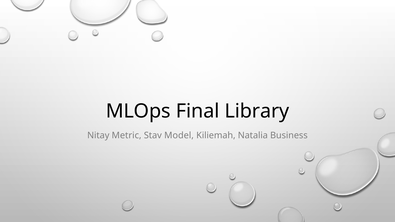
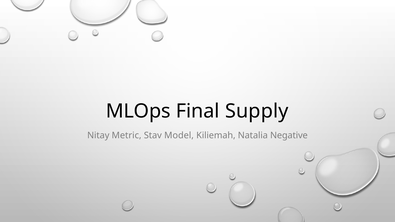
Library: Library -> Supply
Business: Business -> Negative
